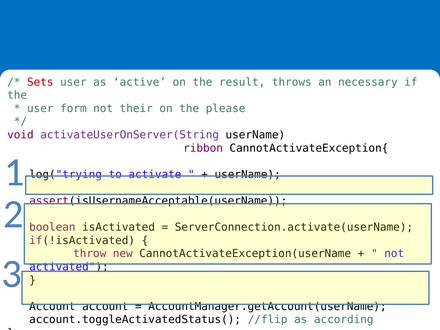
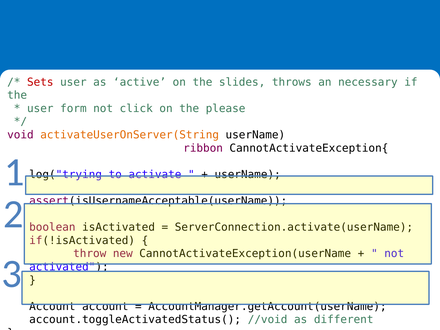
result: result -> slides
their: their -> click
activateUserOnServer(String colour: purple -> orange
//flip: //flip -> //void
according: according -> different
